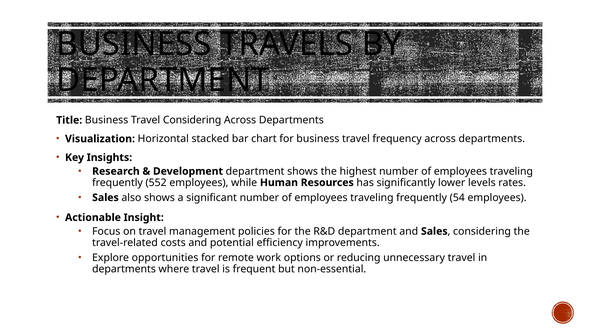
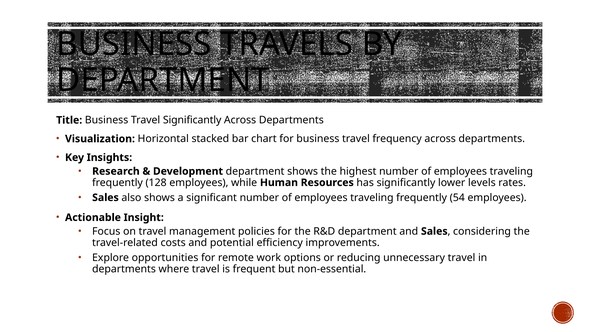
Travel Considering: Considering -> Significantly
552: 552 -> 128
